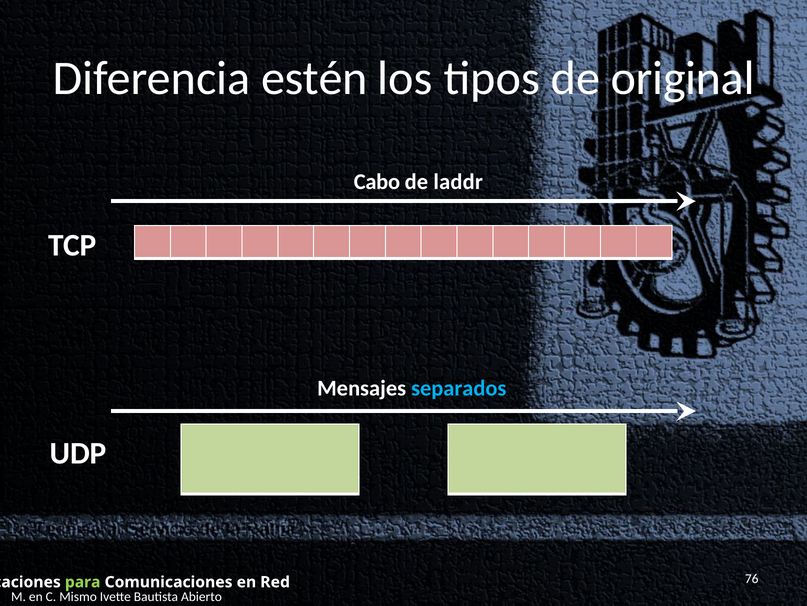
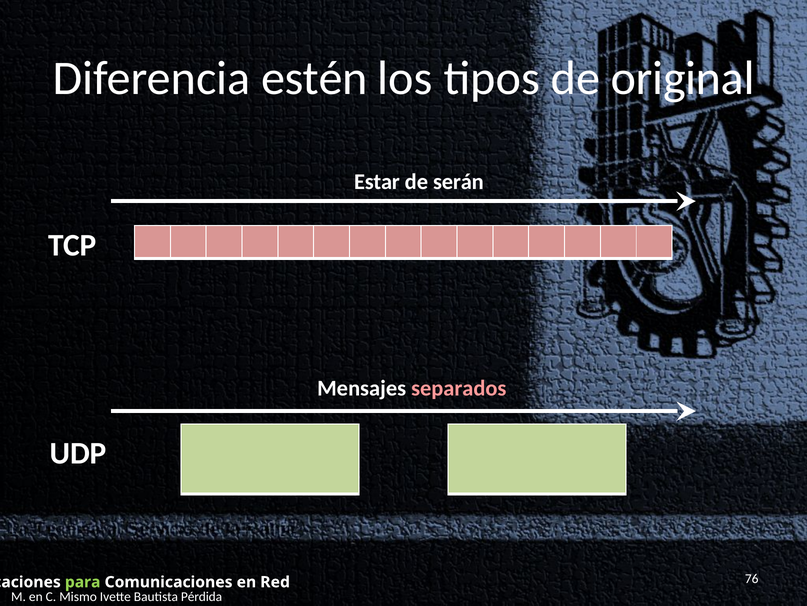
Cabo: Cabo -> Estar
laddr: laddr -> serán
separados colour: light blue -> pink
Abierto: Abierto -> Pérdida
